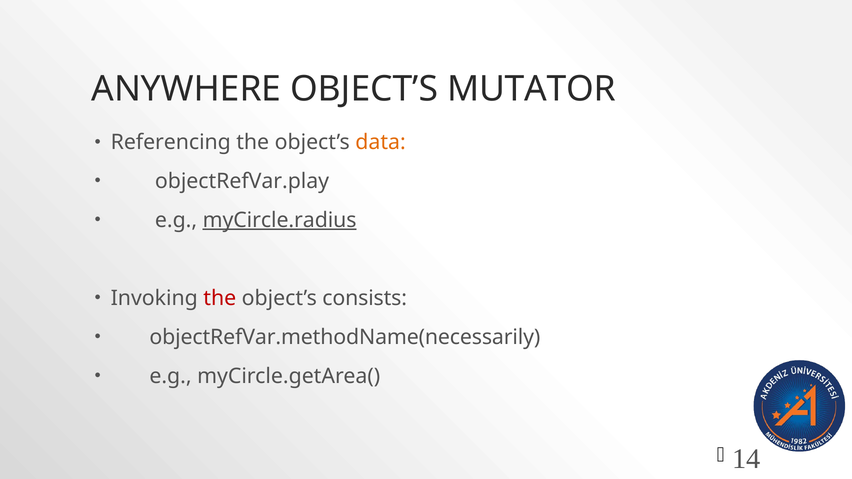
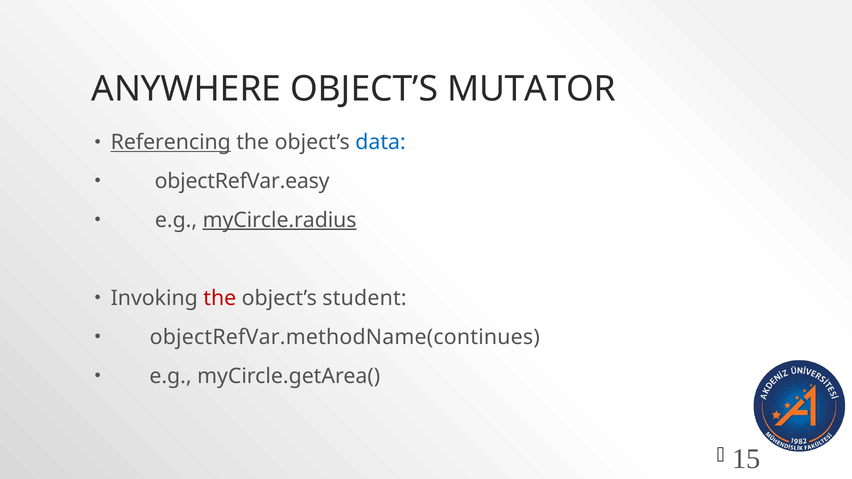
Referencing underline: none -> present
data colour: orange -> blue
objectRefVar.play: objectRefVar.play -> objectRefVar.easy
consists: consists -> student
objectRefVar.methodName(necessarily: objectRefVar.methodName(necessarily -> objectRefVar.methodName(continues
14: 14 -> 15
